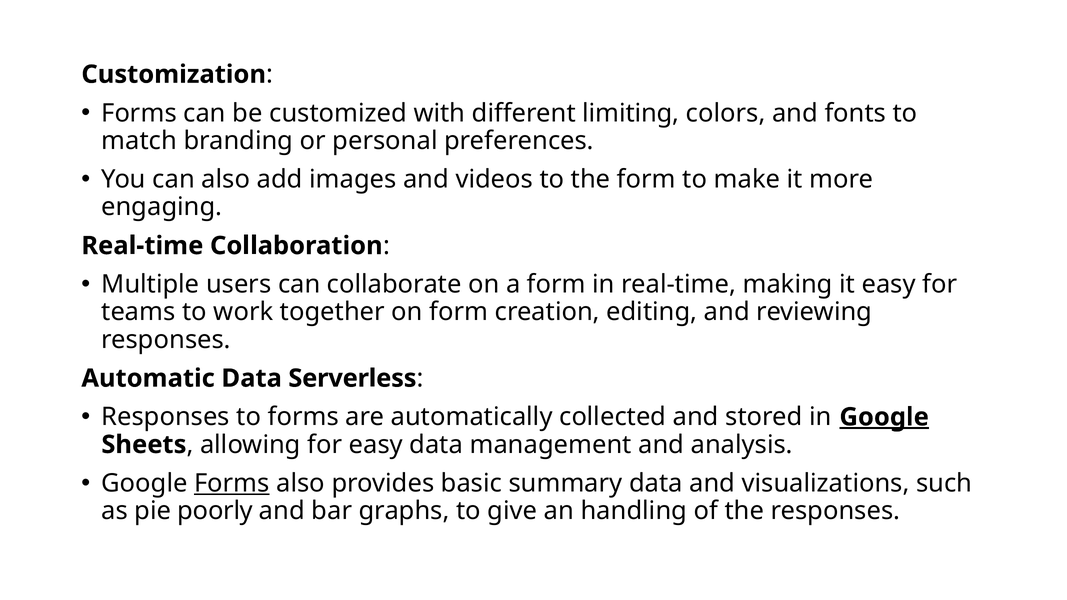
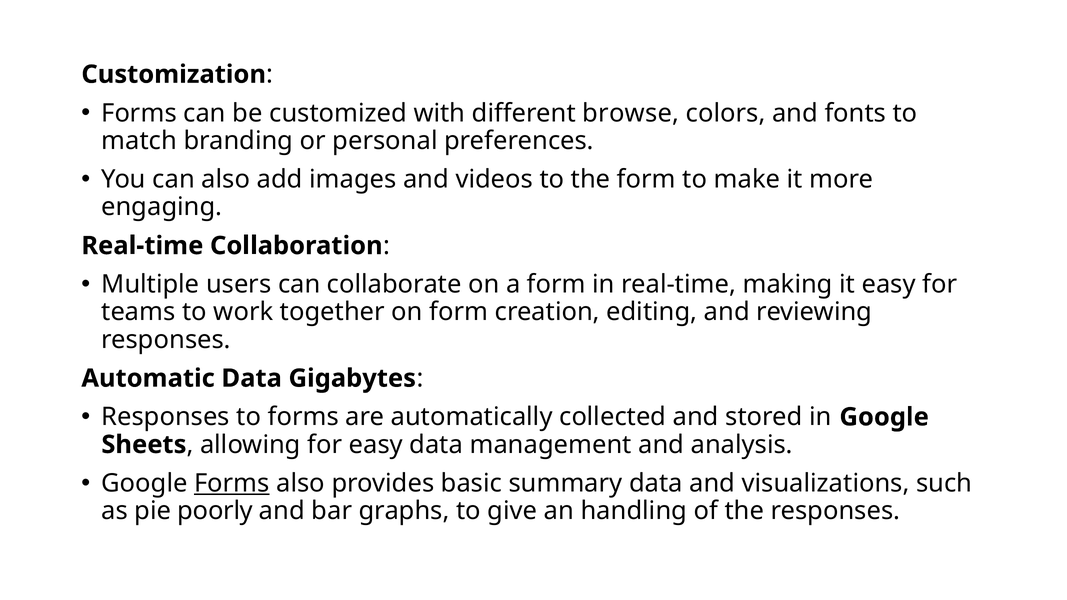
limiting: limiting -> browse
Serverless: Serverless -> Gigabytes
Google at (884, 417) underline: present -> none
